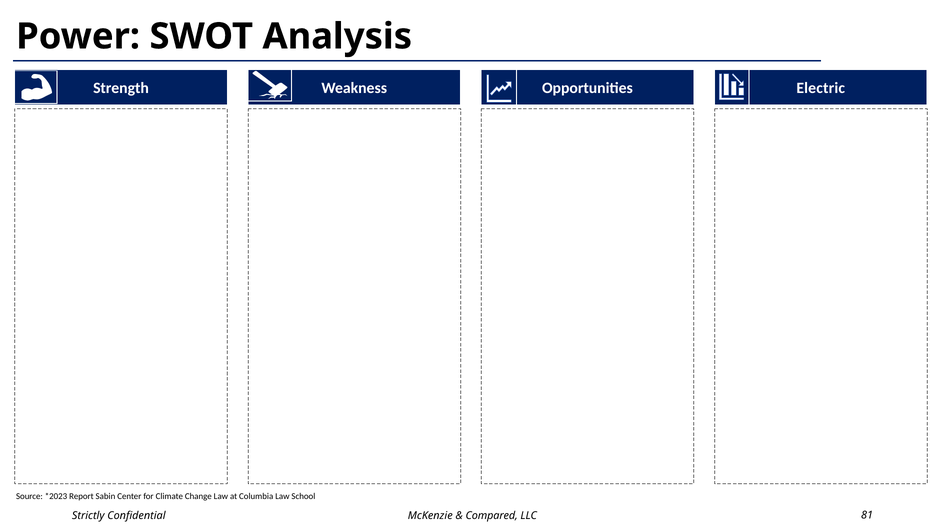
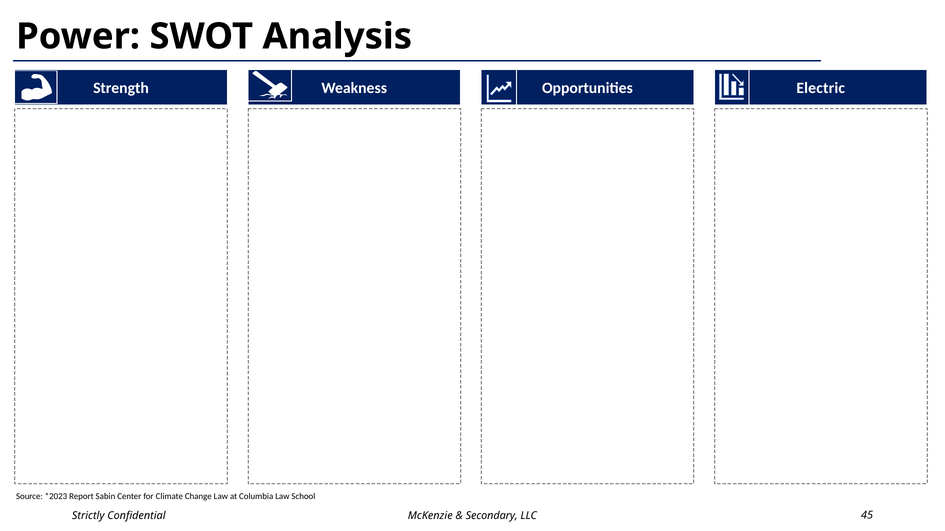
Compared: Compared -> Secondary
81: 81 -> 45
